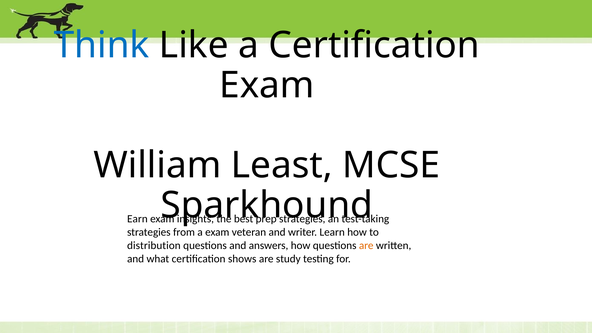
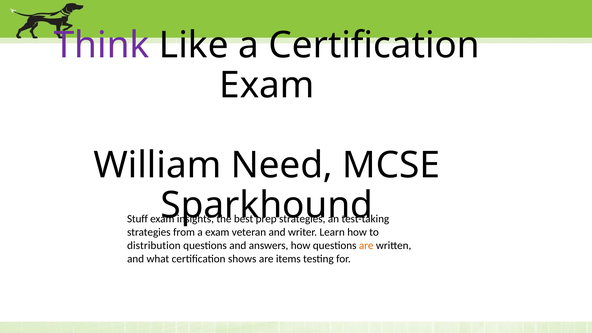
Think colour: blue -> purple
Least: Least -> Need
Earn: Earn -> Stuff
study: study -> items
